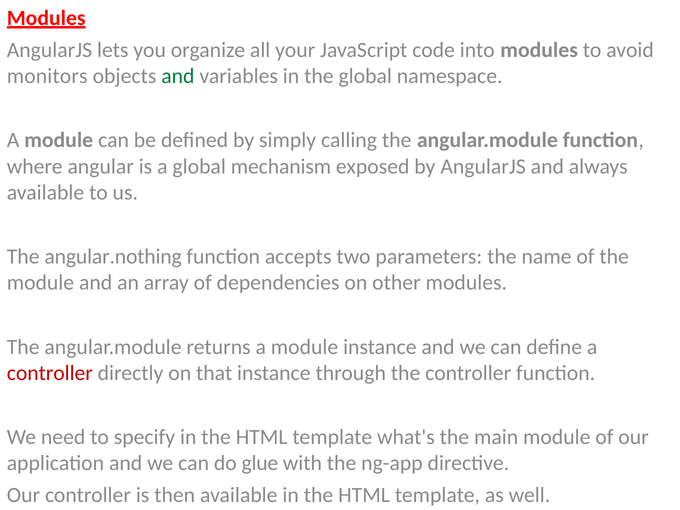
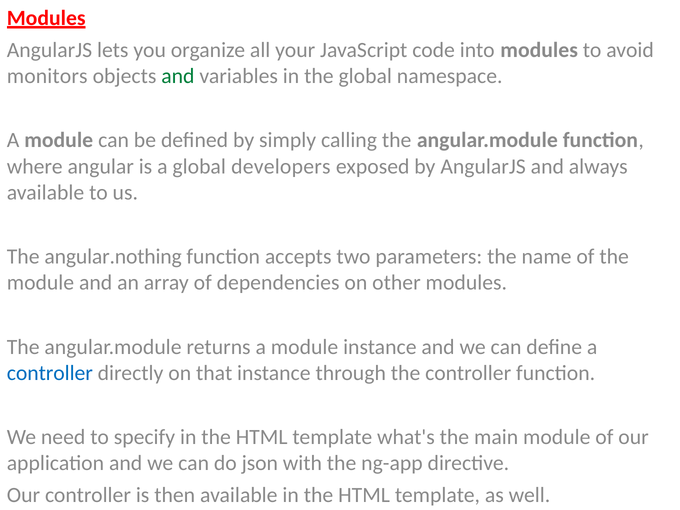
mechanism: mechanism -> developers
controller at (50, 373) colour: red -> blue
glue: glue -> json
